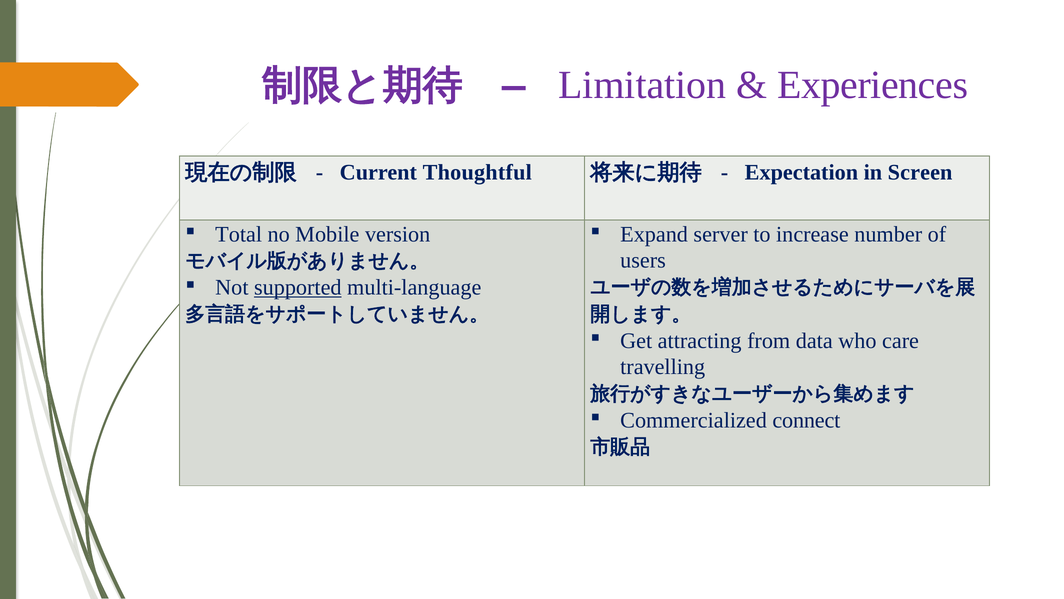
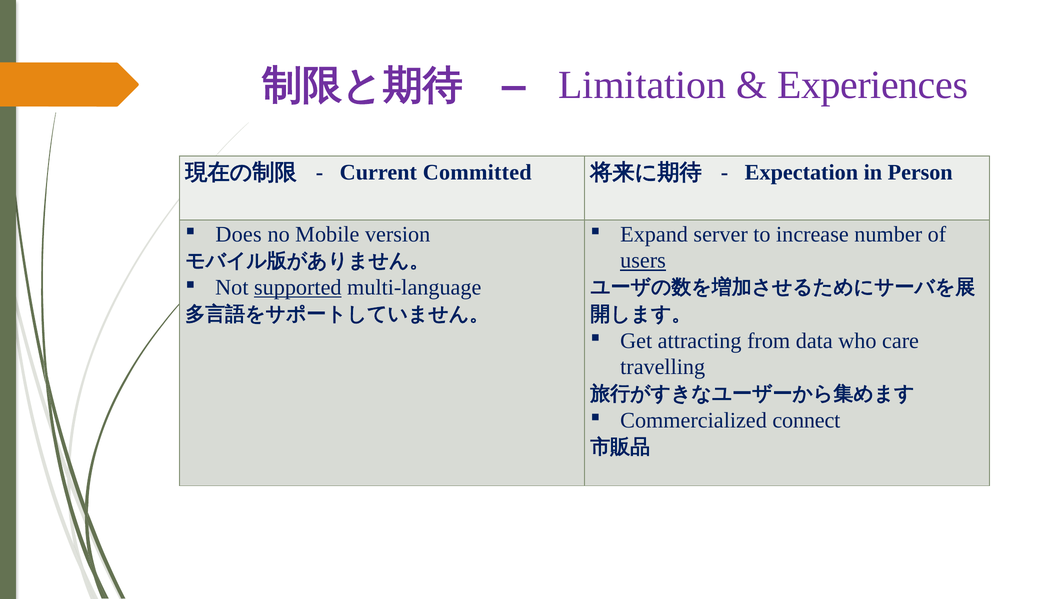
Thoughtful: Thoughtful -> Committed
Screen: Screen -> Person
Total: Total -> Does
users underline: none -> present
